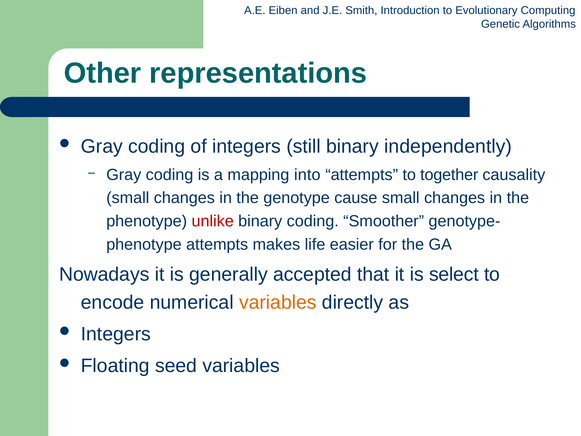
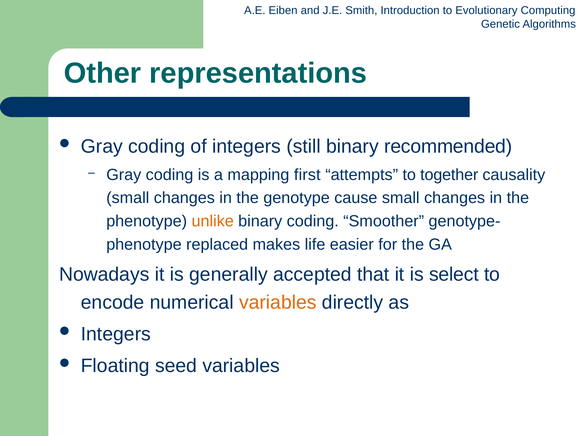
independently: independently -> recommended
into: into -> first
unlike colour: red -> orange
phenotype attempts: attempts -> replaced
